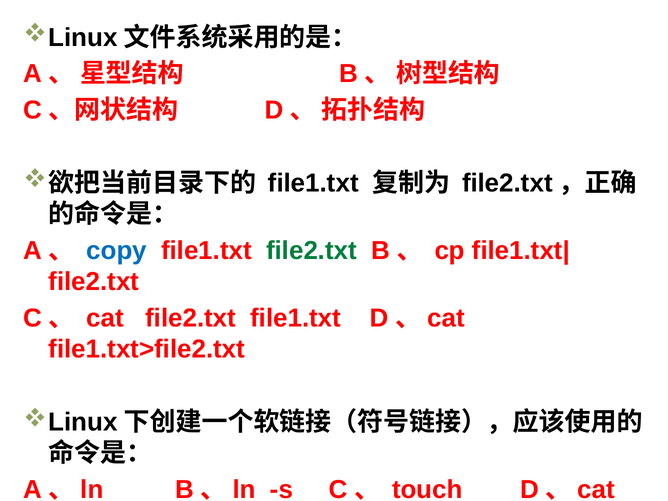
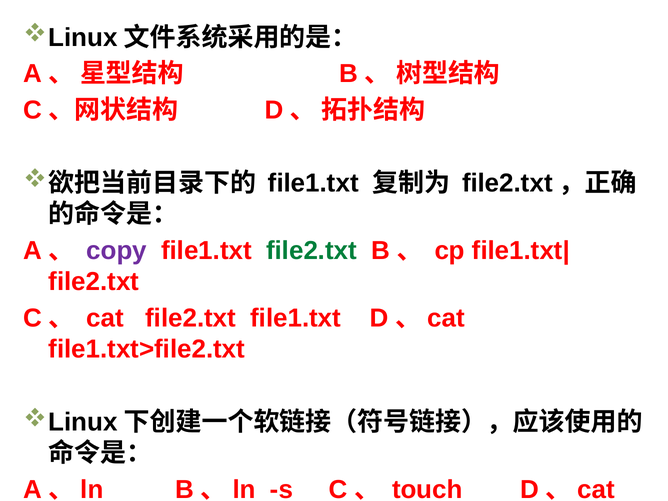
copy colour: blue -> purple
